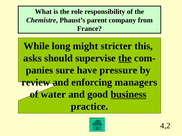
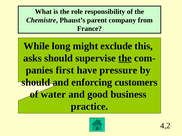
stricter: stricter -> exclude
sure: sure -> first
review at (36, 83): review -> should
managers: managers -> customers
business underline: present -> none
